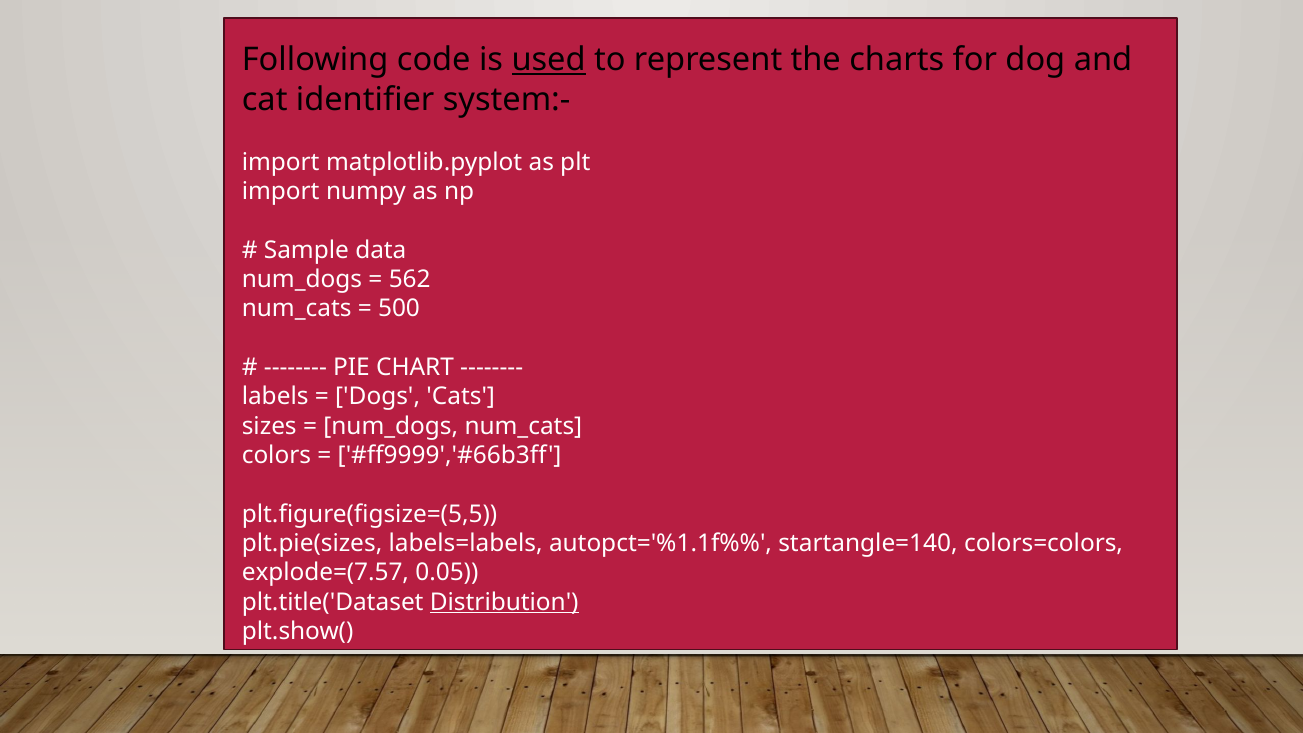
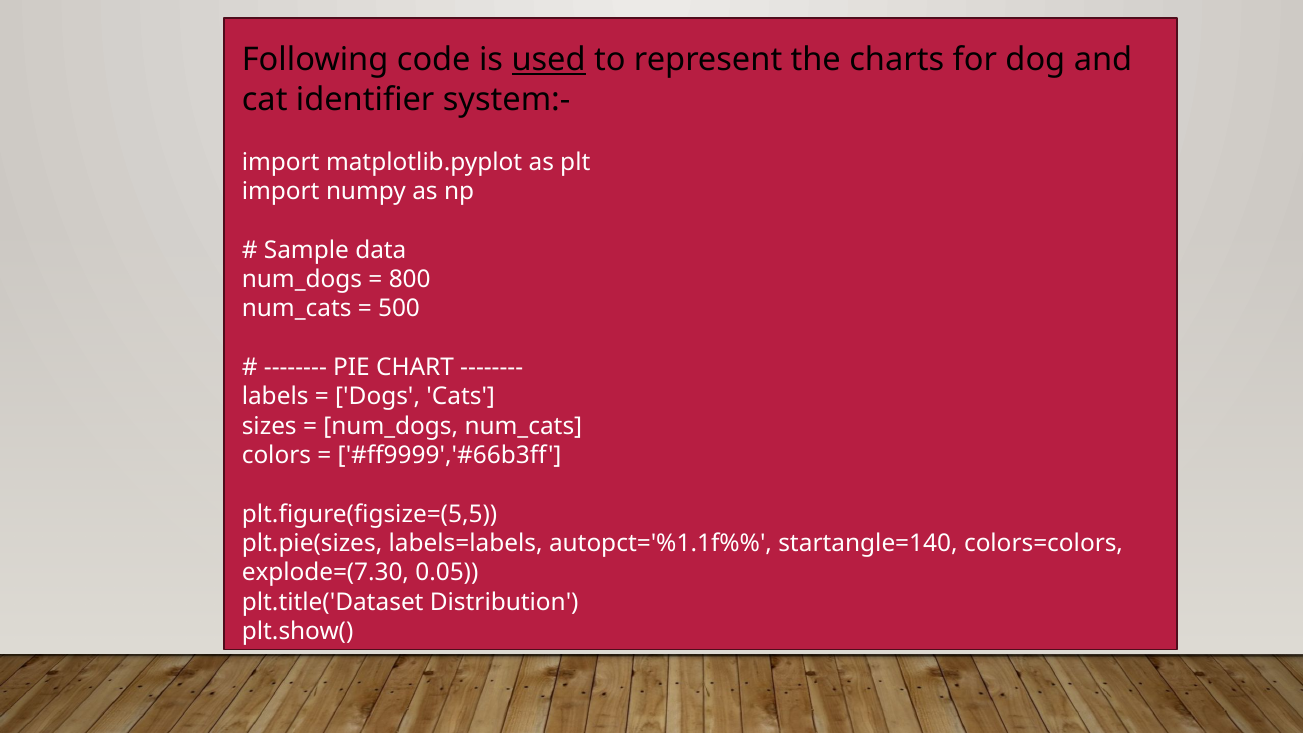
562: 562 -> 800
explode=(7.57: explode=(7.57 -> explode=(7.30
Distribution underline: present -> none
